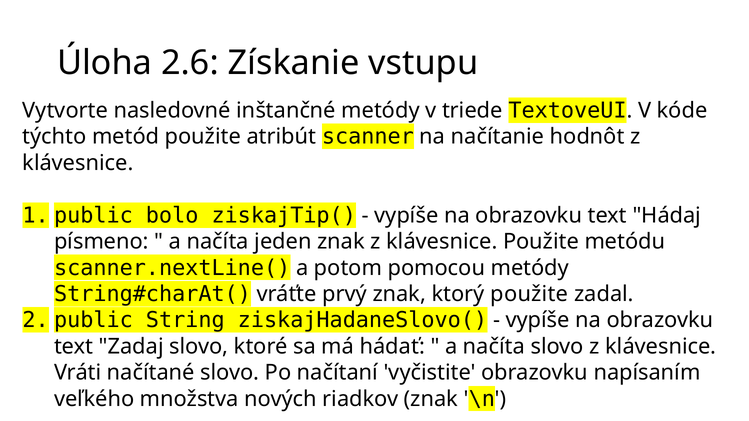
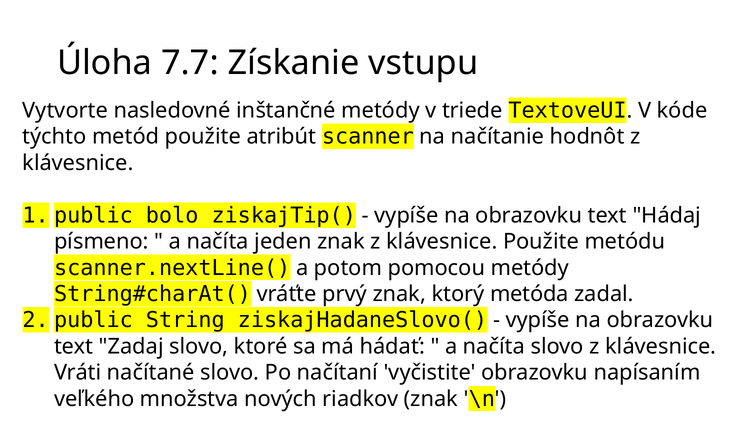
2.6: 2.6 -> 7.7
použite at (529, 294): použite -> metóda
